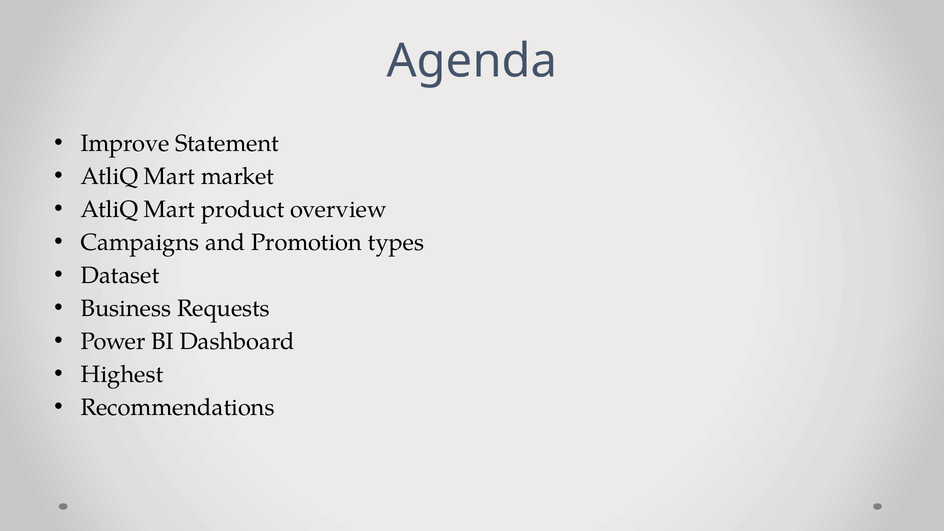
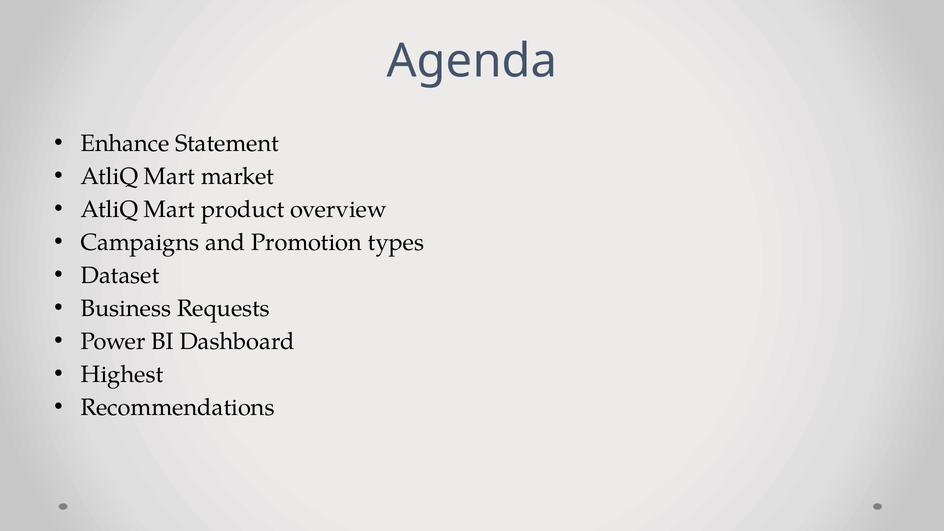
Improve: Improve -> Enhance
